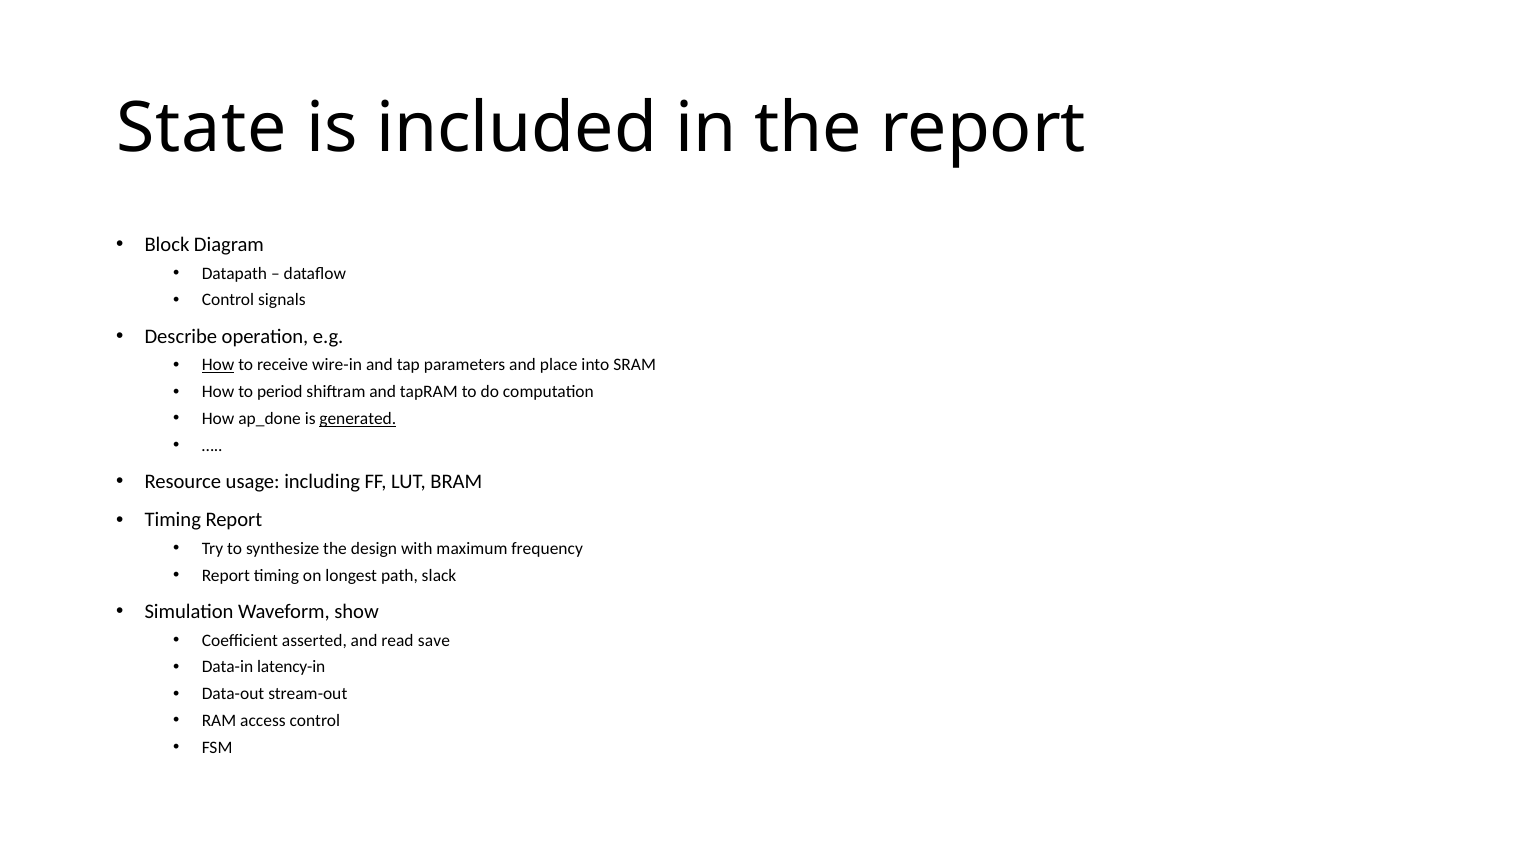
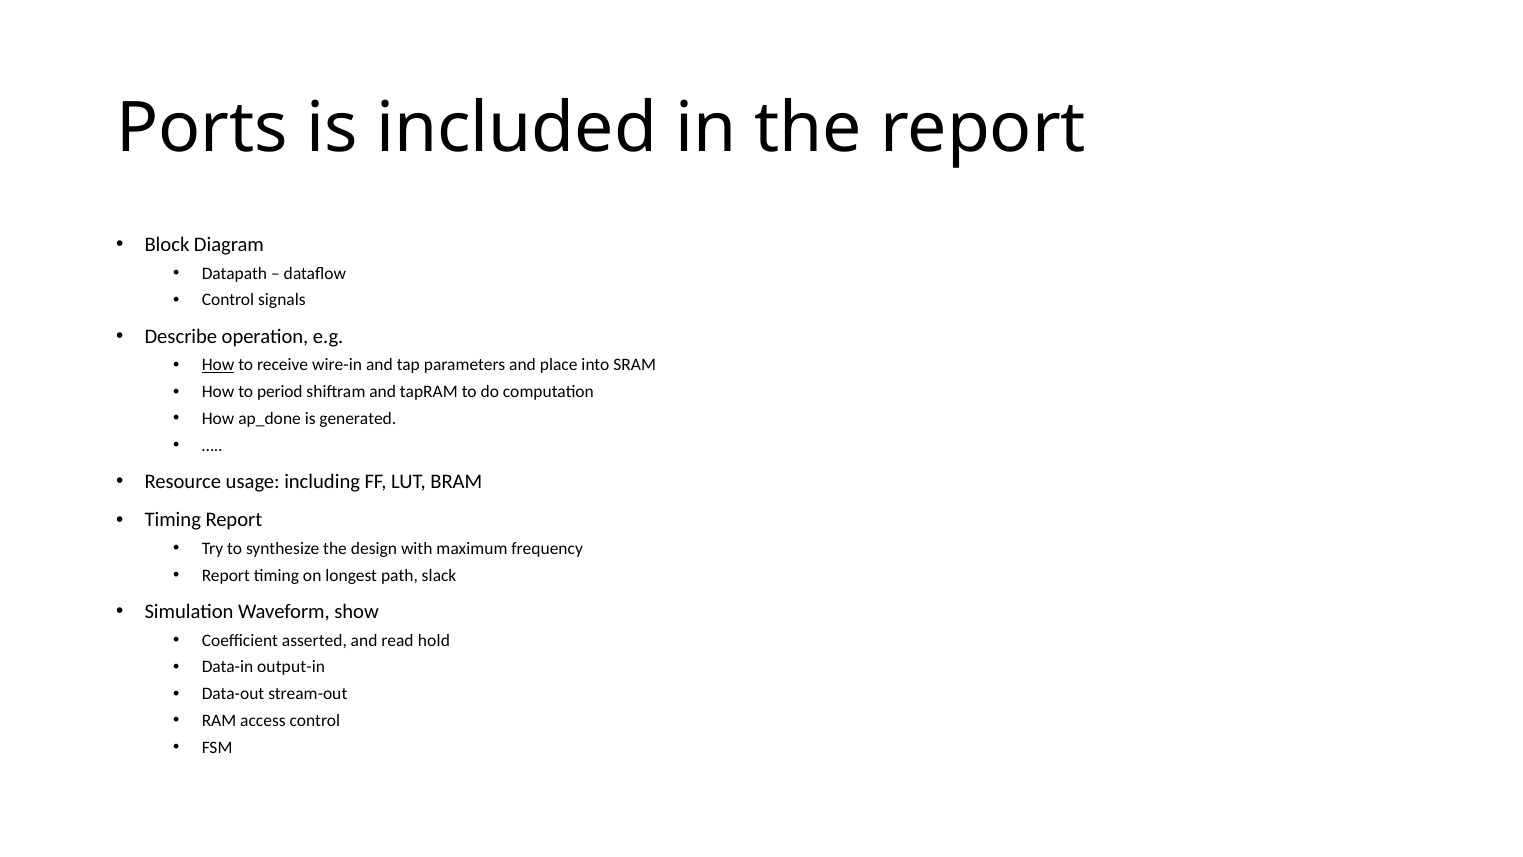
State: State -> Ports
generated underline: present -> none
save: save -> hold
latency-in: latency-in -> output-in
